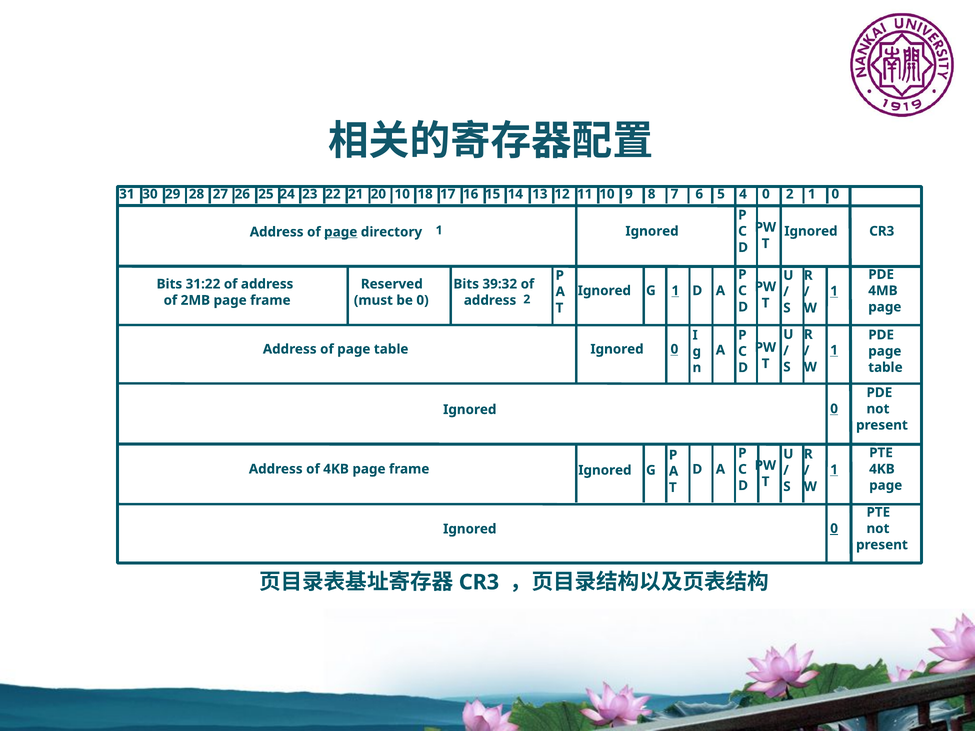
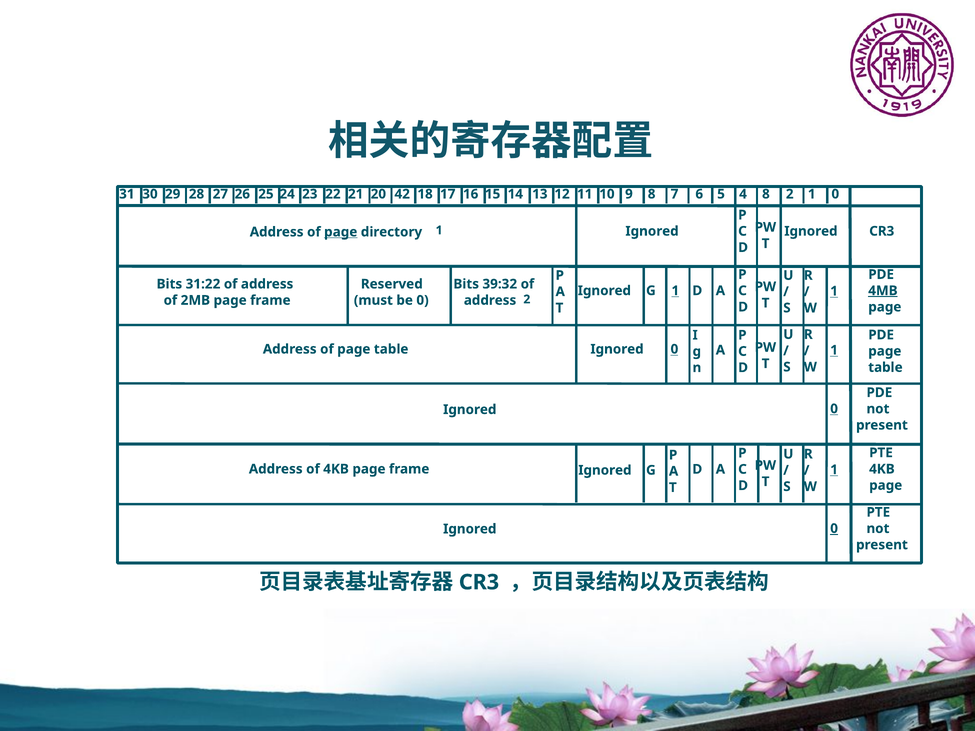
20 10: 10 -> 42
4 0: 0 -> 8
4MB underline: none -> present
